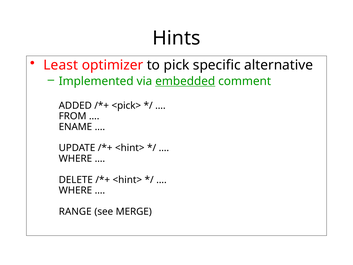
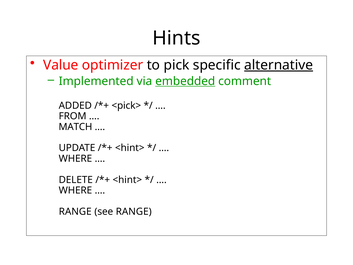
Least: Least -> Value
alternative underline: none -> present
ENAME: ENAME -> MATCH
see MERGE: MERGE -> RANGE
